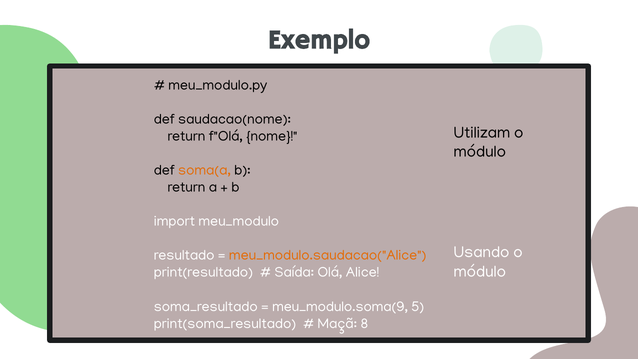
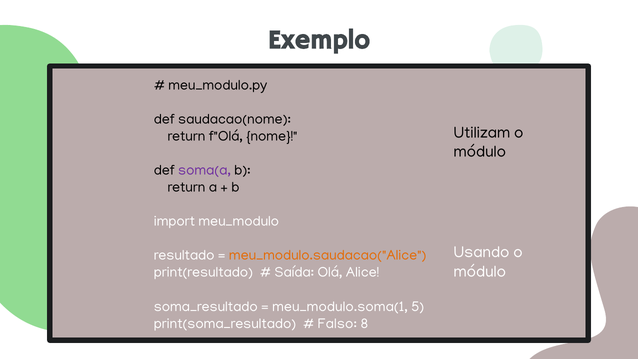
soma(a colour: orange -> purple
meu_modulo.soma(9: meu_modulo.soma(9 -> meu_modulo.soma(1
Maçã: Maçã -> Falso
